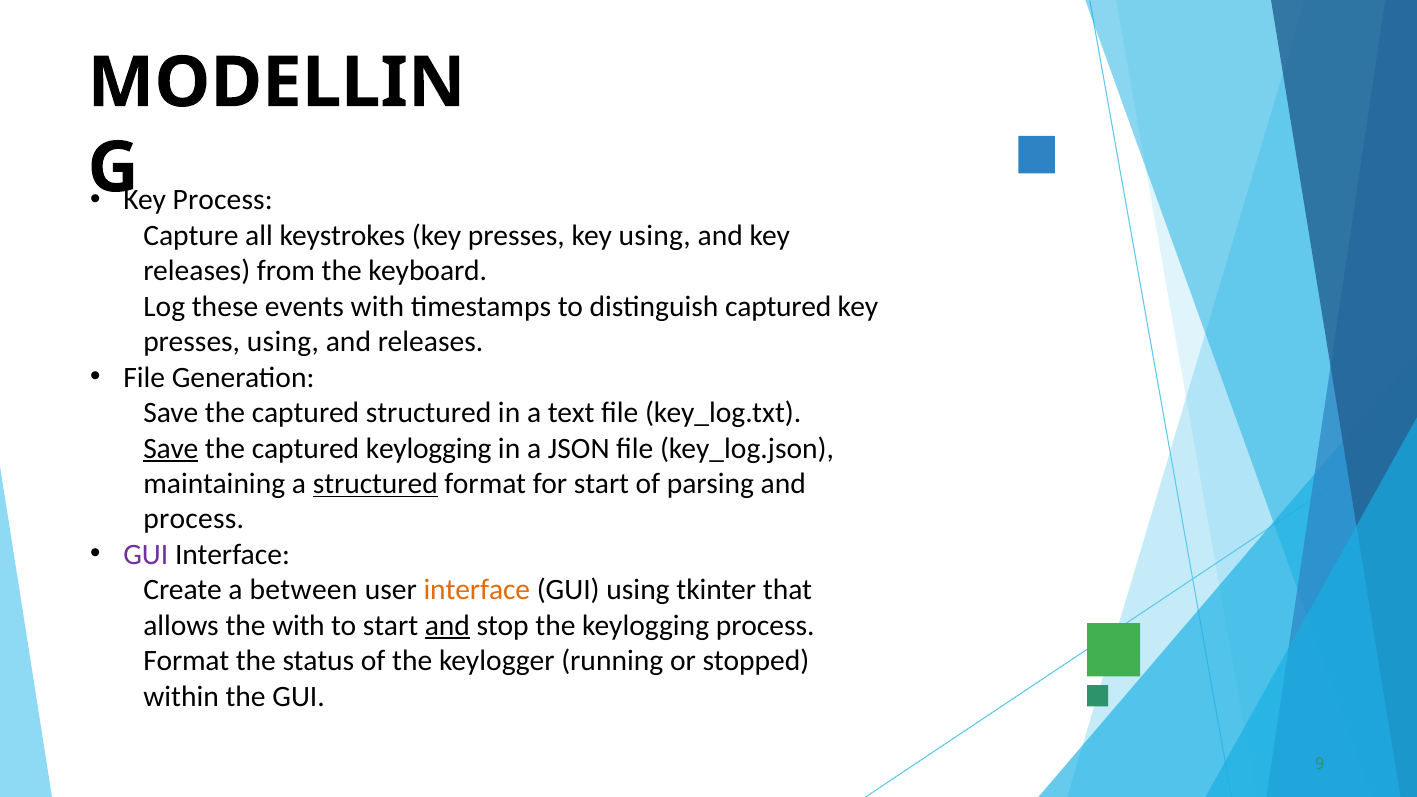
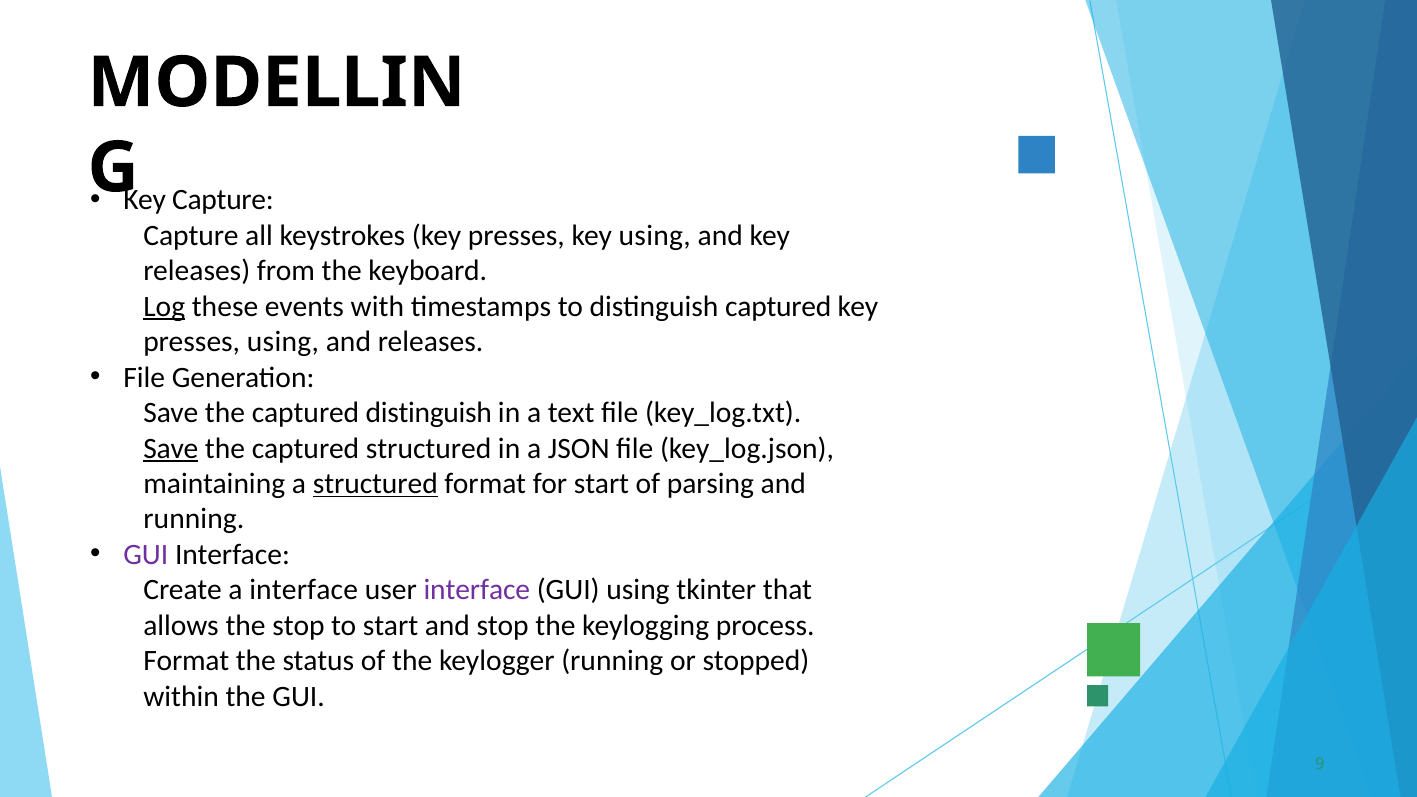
Process at (223, 200): Process -> Capture
Log underline: none -> present
captured structured: structured -> distinguish
captured keylogging: keylogging -> structured
process at (194, 519): process -> running
a between: between -> interface
interface at (477, 590) colour: orange -> purple
the with: with -> stop
and at (447, 626) underline: present -> none
